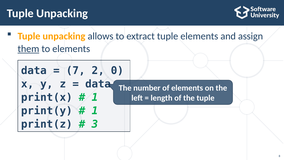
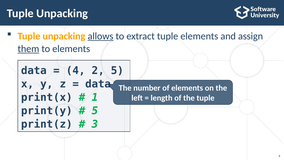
allows underline: none -> present
7: 7 -> 4
2 0: 0 -> 5
1 at (95, 111): 1 -> 5
